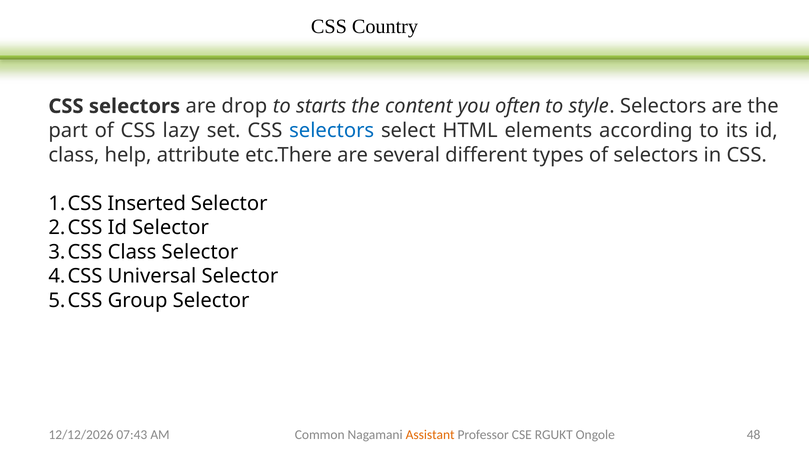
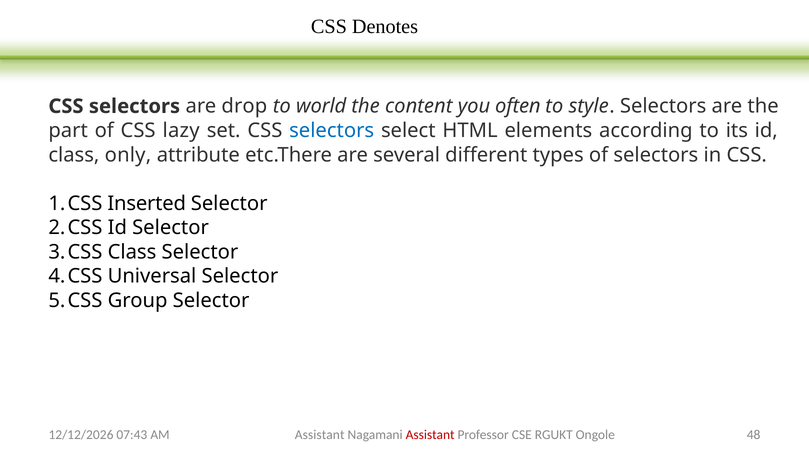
Country: Country -> Denotes
starts: starts -> world
help: help -> only
Common at (320, 435): Common -> Assistant
Assistant at (430, 435) colour: orange -> red
